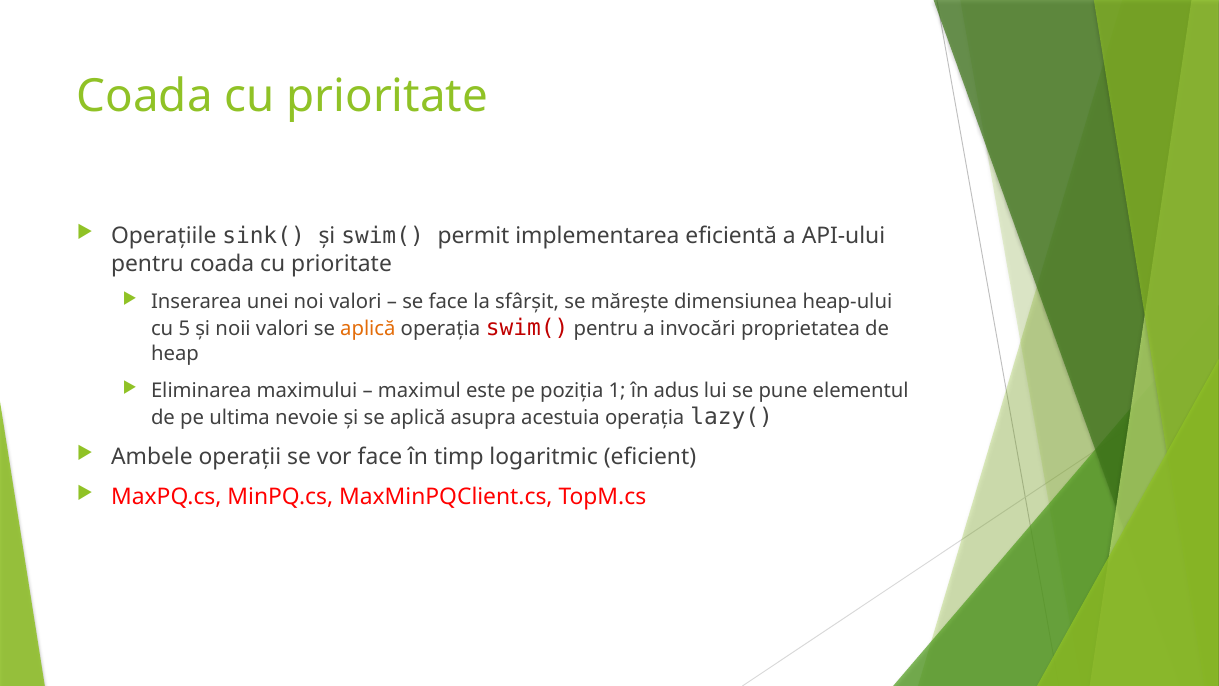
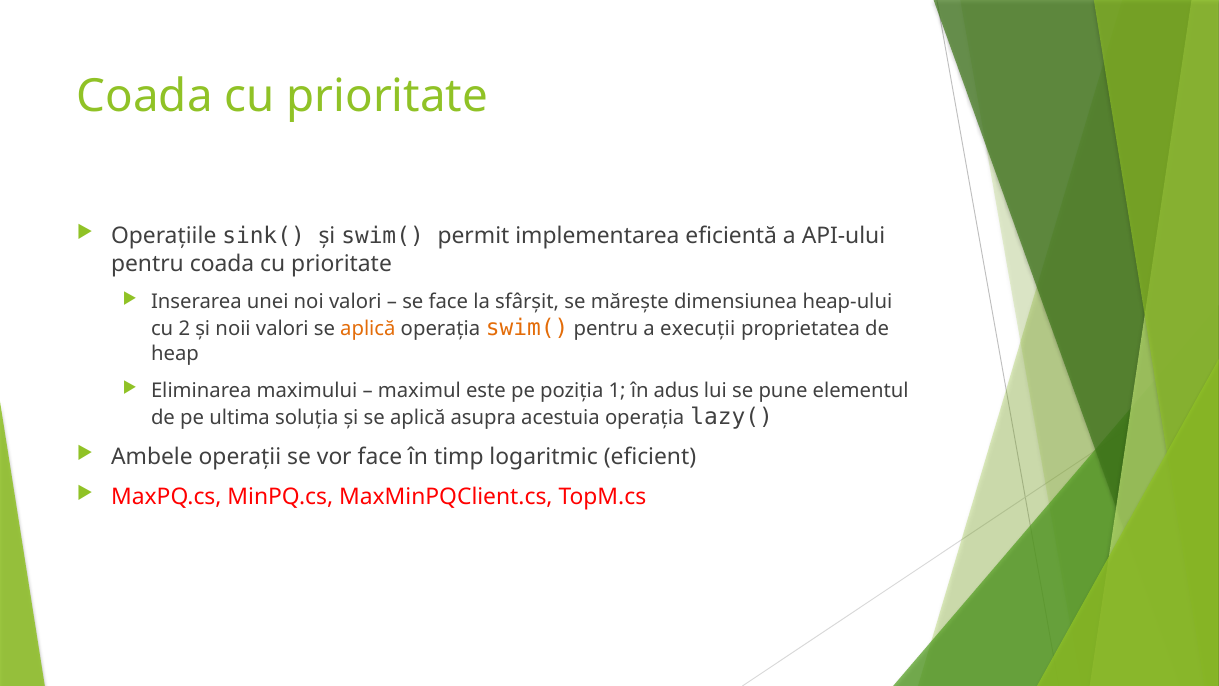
5: 5 -> 2
swim( at (527, 328) colour: red -> orange
invocări: invocări -> execuții
nevoie: nevoie -> soluția
